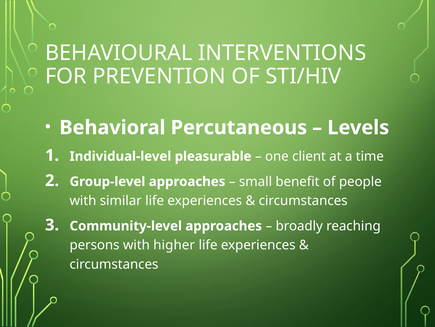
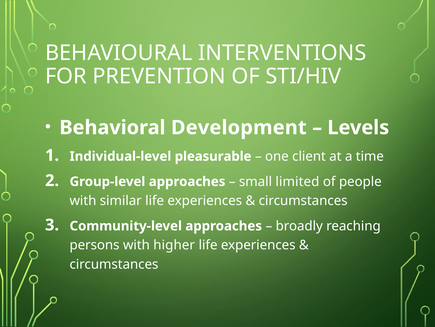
Percutaneous: Percutaneous -> Development
benefit: benefit -> limited
